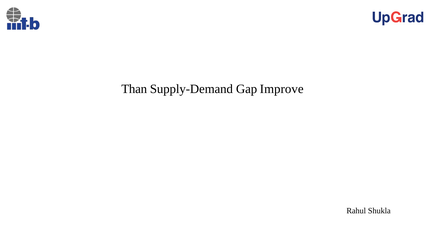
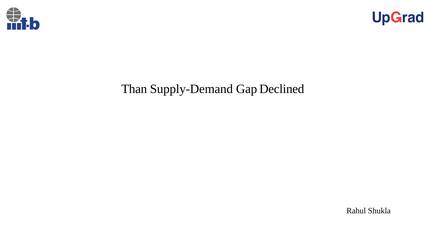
Improve: Improve -> Declined
